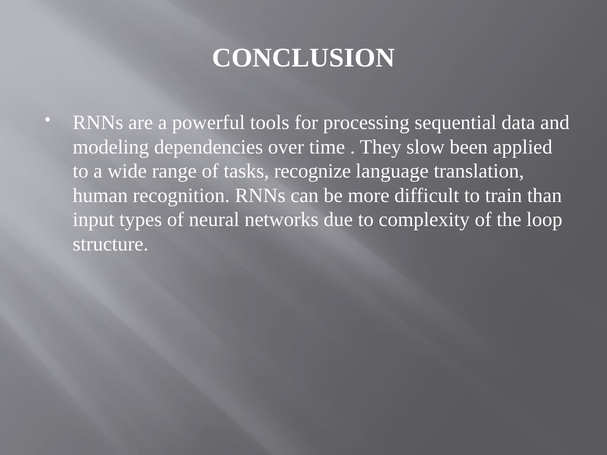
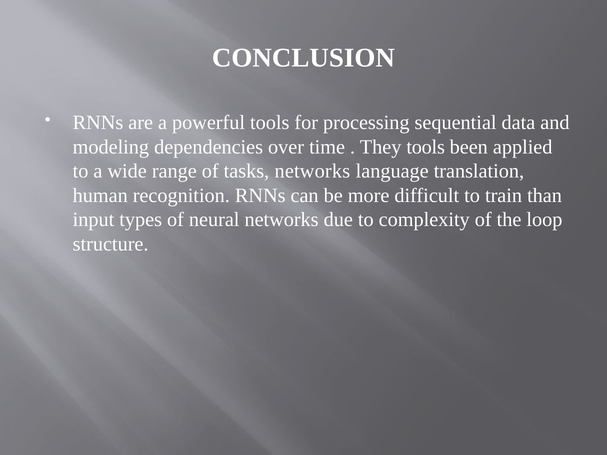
They slow: slow -> tools
tasks recognize: recognize -> networks
